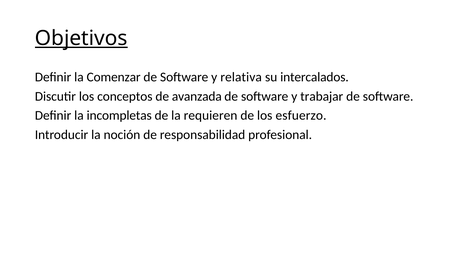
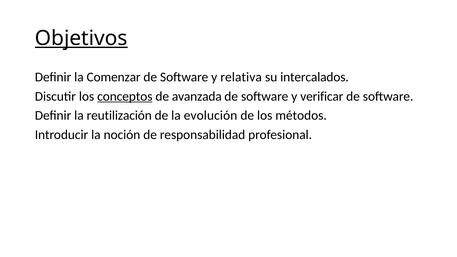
conceptos underline: none -> present
trabajar: trabajar -> verificar
incompletas: incompletas -> reutilización
requieren: requieren -> evolución
esfuerzo: esfuerzo -> métodos
